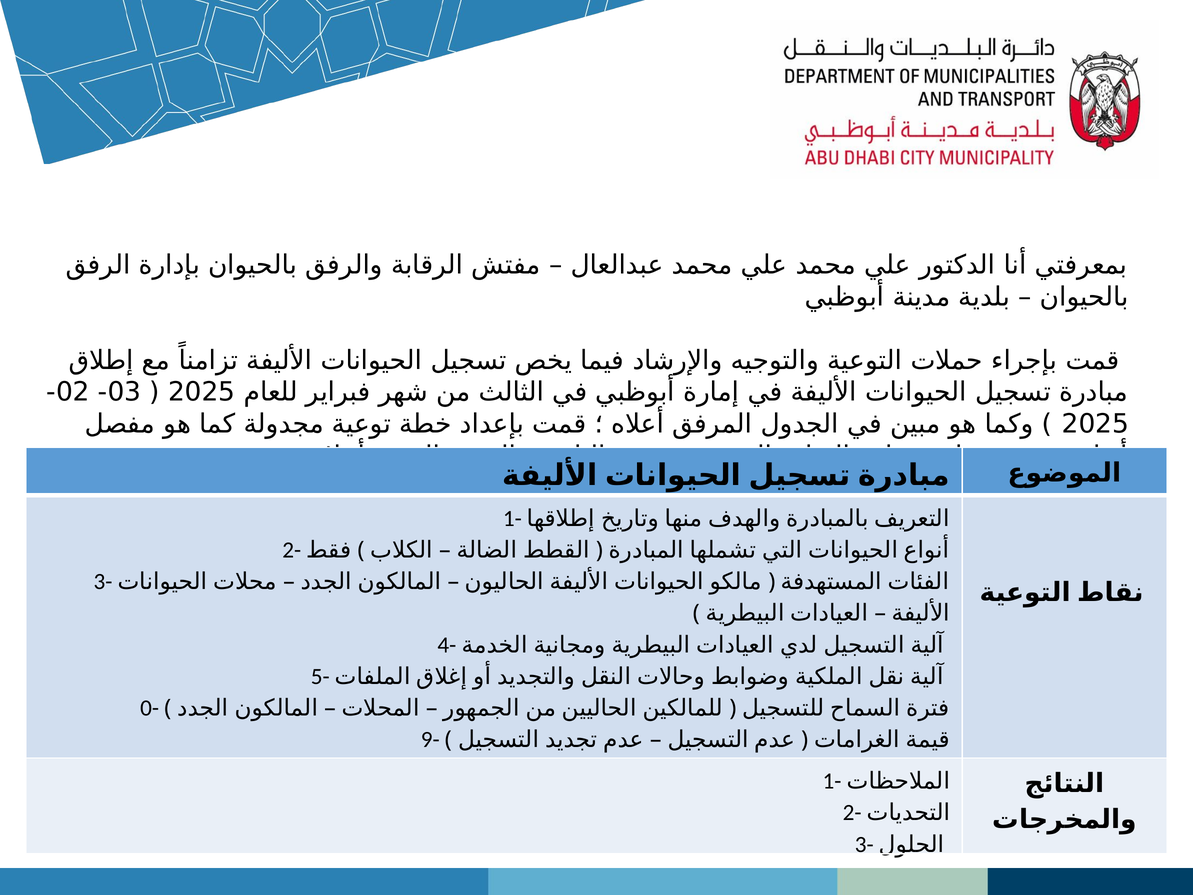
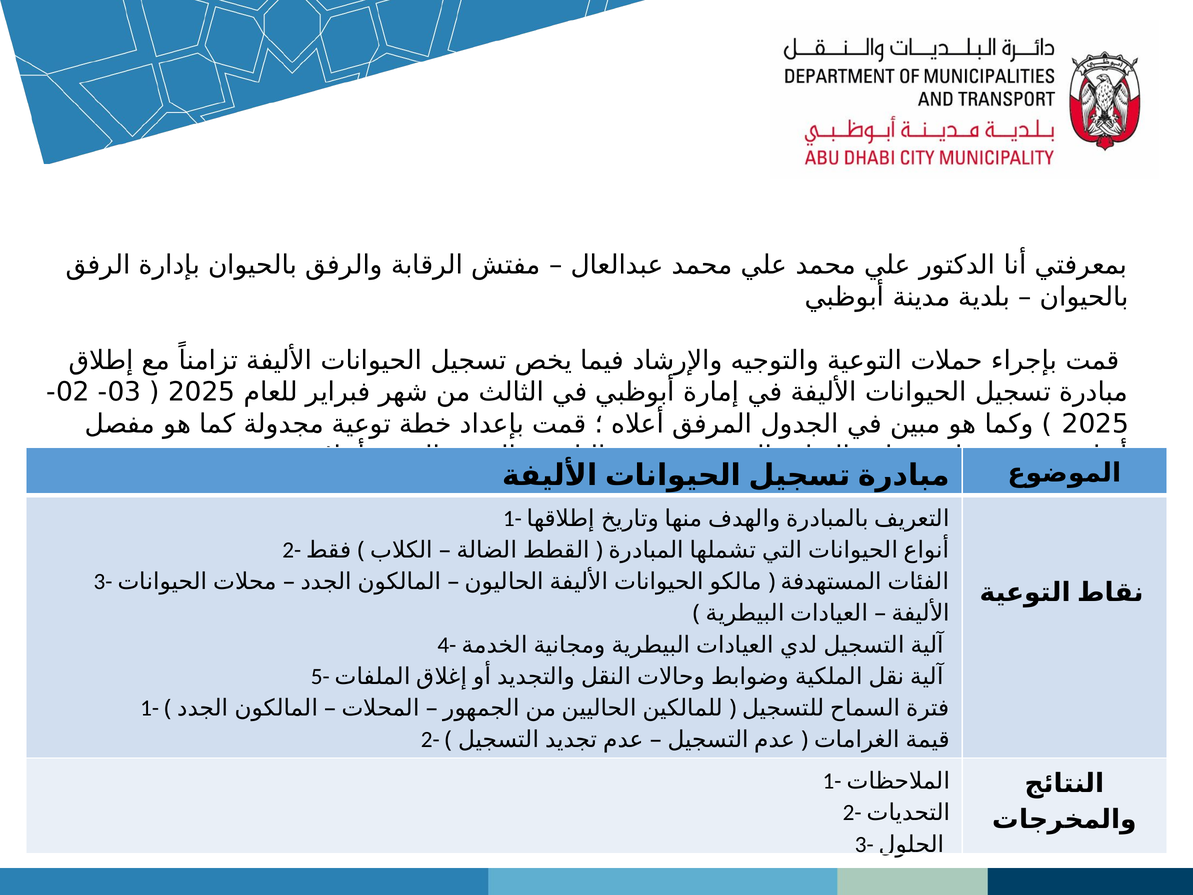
0- at (150, 708): 0- -> 1-
9- at (430, 740): 9- -> 2-
